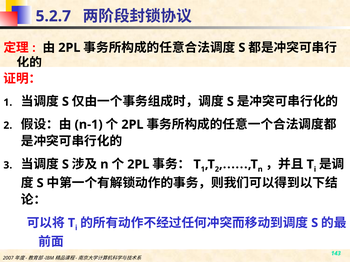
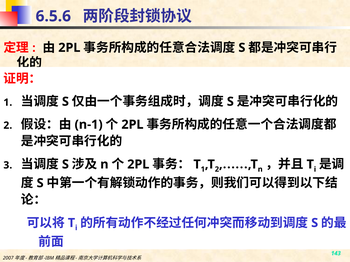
5.2.7: 5.2.7 -> 6.5.6
